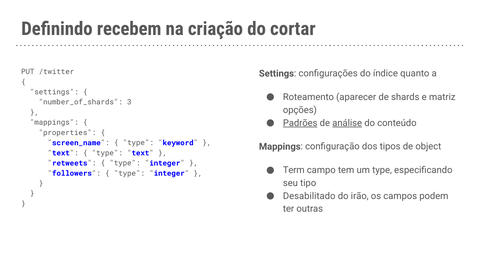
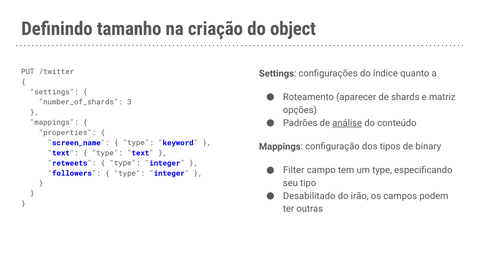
recebem: recebem -> tamanho
cortar: cortar -> object
Padrões underline: present -> none
object: object -> binary
Term: Term -> Filter
